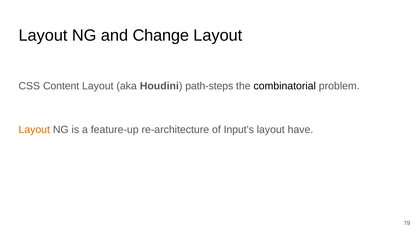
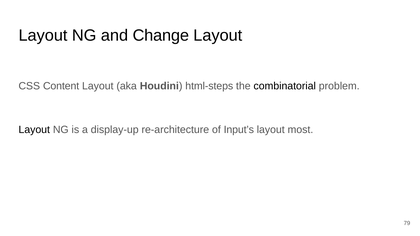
path-steps: path-steps -> html-steps
Layout at (34, 130) colour: orange -> black
feature-up: feature-up -> display-up
have: have -> most
